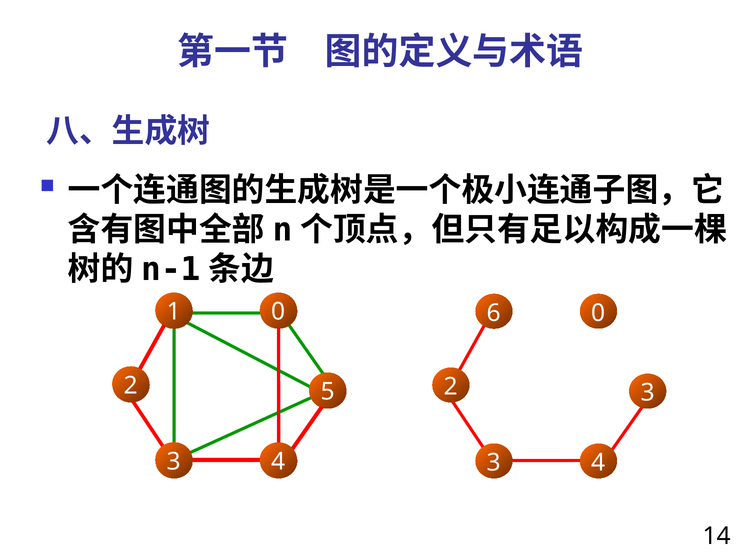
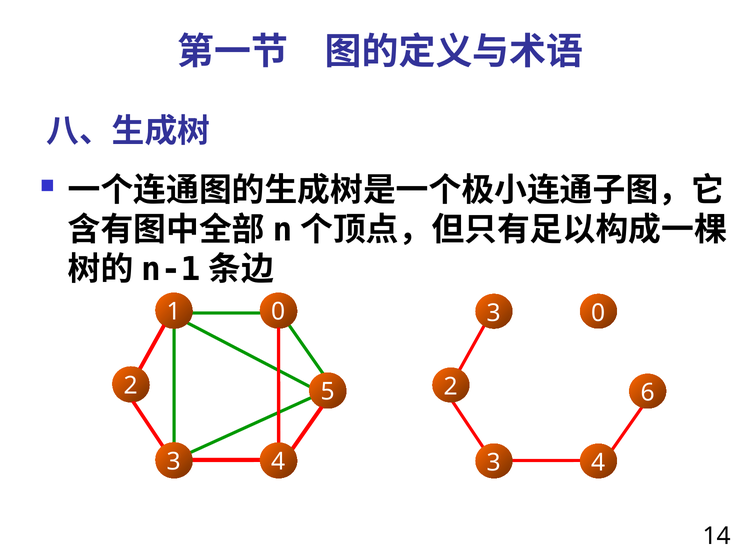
6 at (494, 313): 6 -> 3
2 3: 3 -> 6
